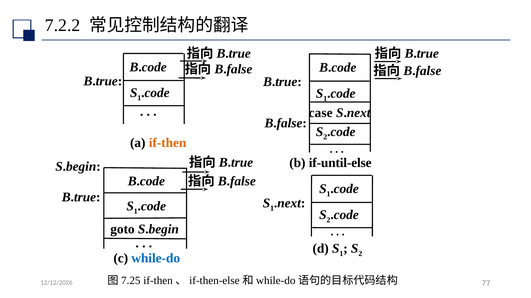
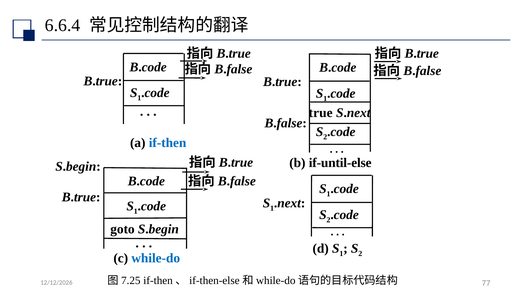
7.2.2: 7.2.2 -> 6.6.4
case: case -> true
if-then colour: orange -> blue
